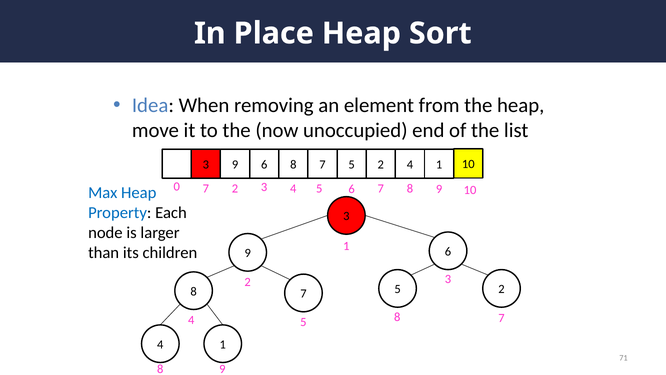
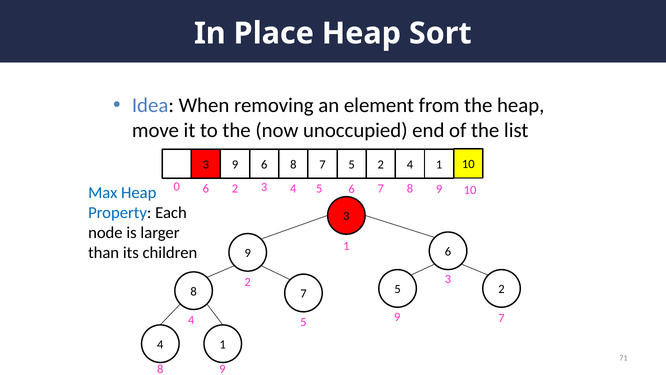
0 7: 7 -> 6
4 8: 8 -> 9
